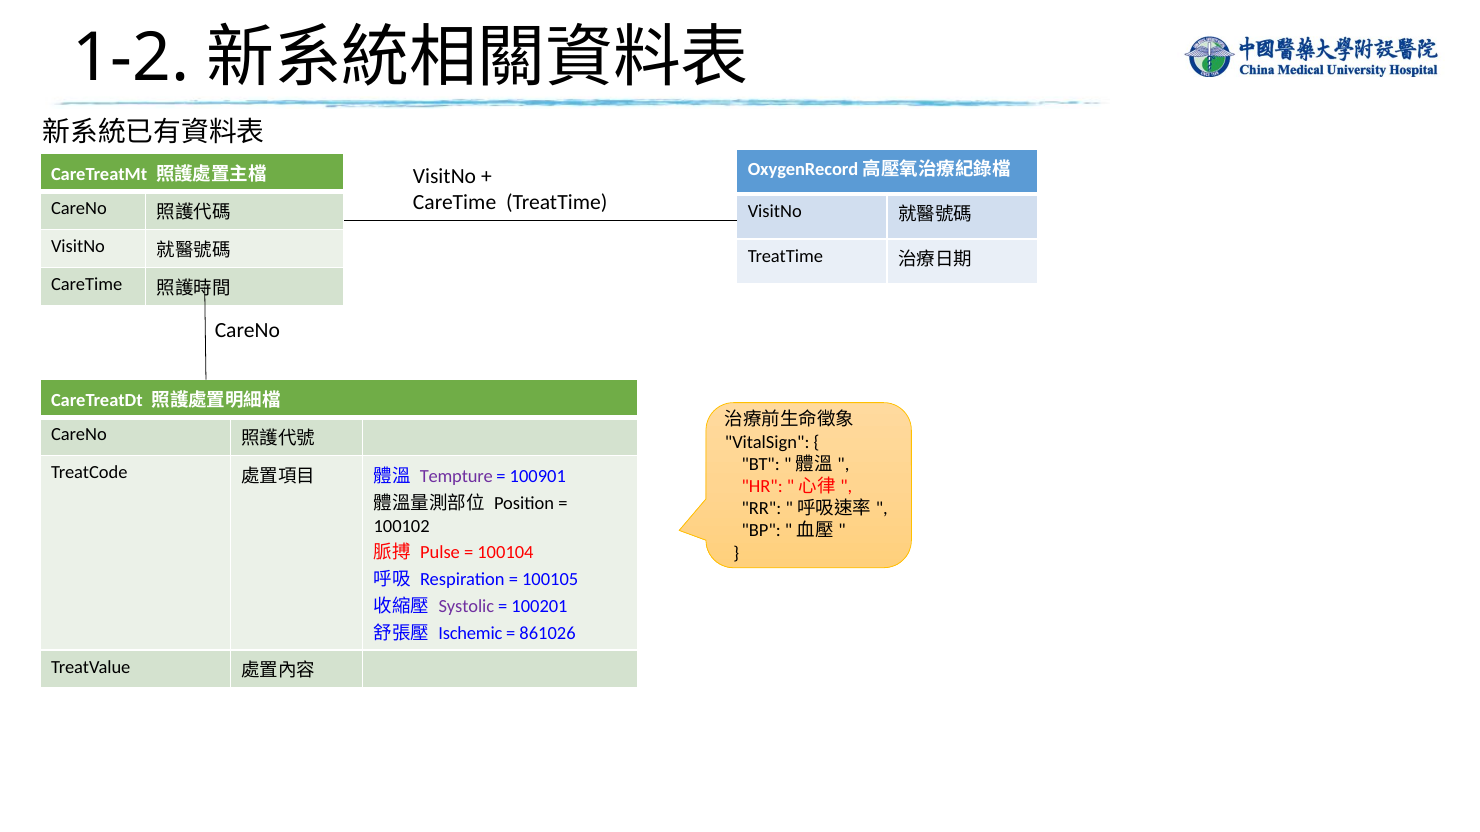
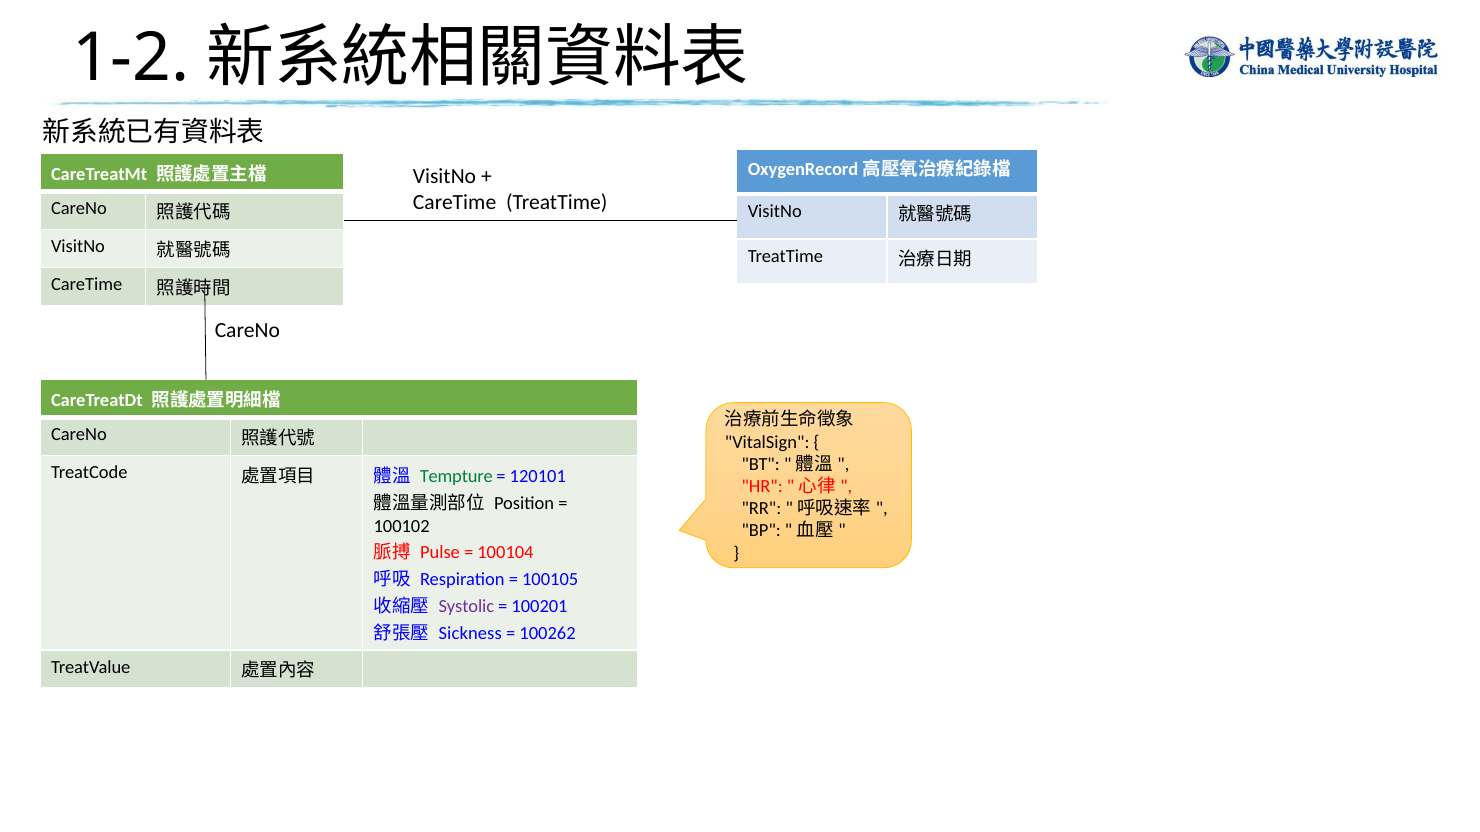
Tempture colour: purple -> green
100901: 100901 -> 120101
Ischemic: Ischemic -> Sickness
861026: 861026 -> 100262
